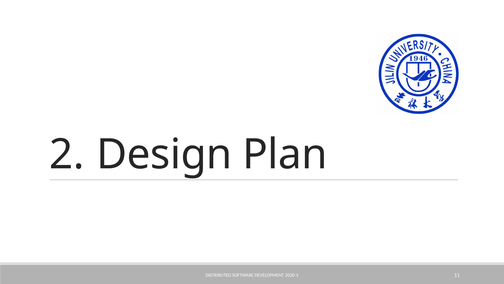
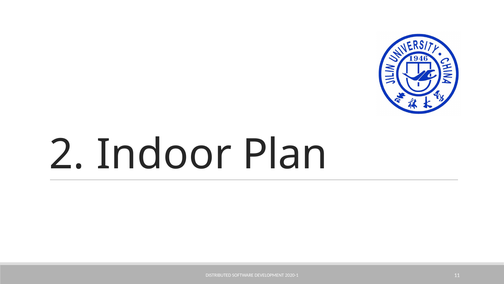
Design: Design -> Indoor
